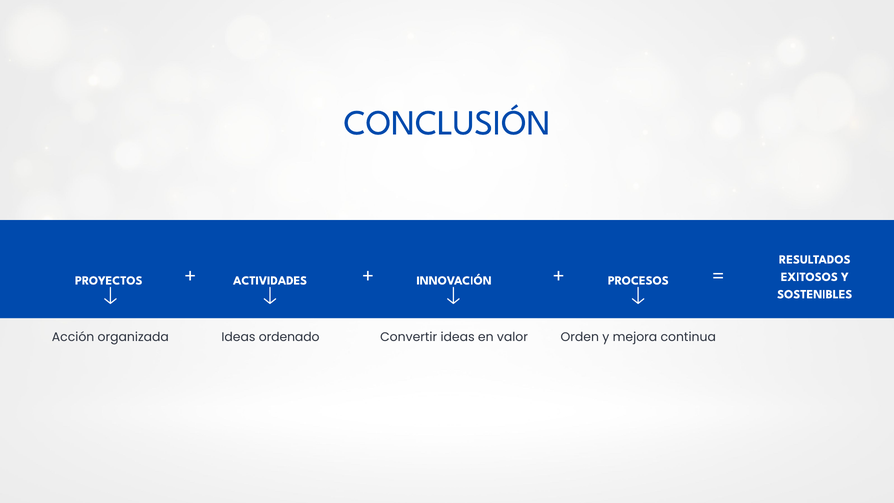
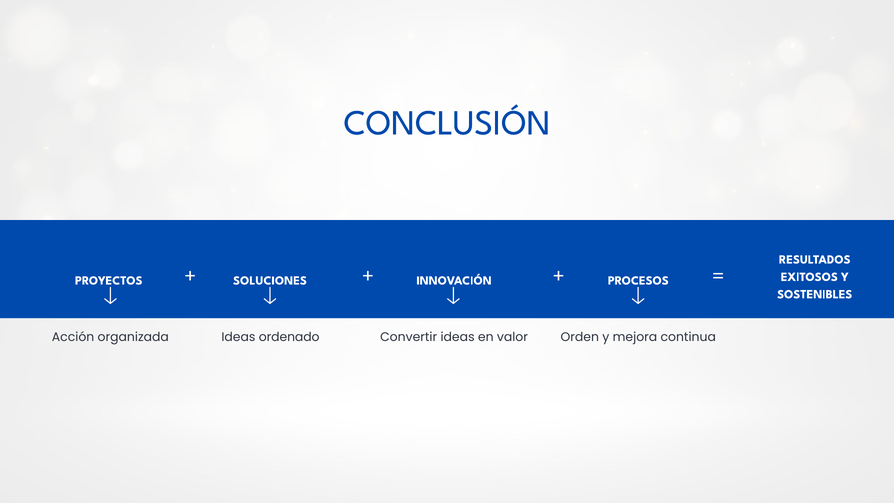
ACTIVIDADES: ACTIVIDADES -> SOLUCIONES
